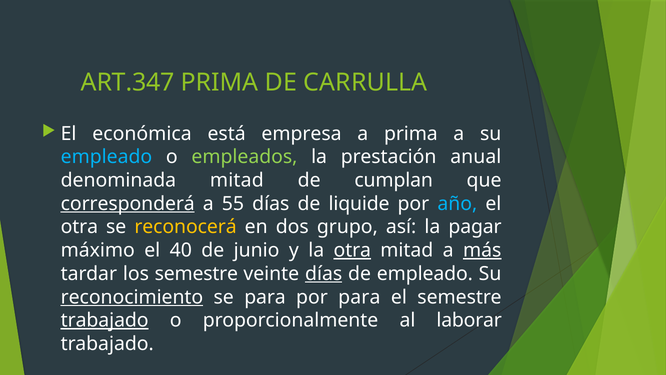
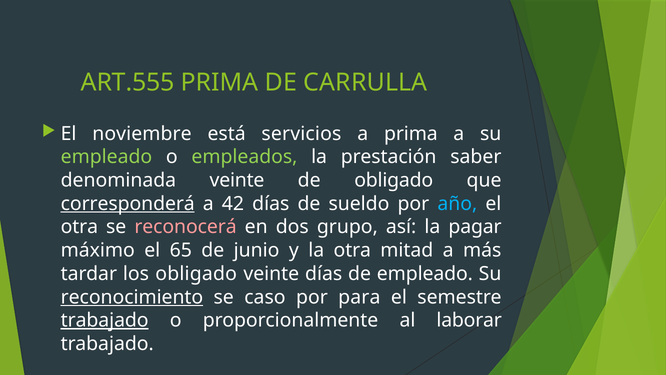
ART.347: ART.347 -> ART.555
económica: económica -> noviembre
empresa: empresa -> servicios
empleado at (106, 157) colour: light blue -> light green
anual: anual -> saber
denominada mitad: mitad -> veinte
de cumplan: cumplan -> obligado
55: 55 -> 42
liquide: liquide -> sueldo
reconocerá colour: yellow -> pink
40: 40 -> 65
otra at (352, 250) underline: present -> none
más underline: present -> none
los semestre: semestre -> obligado
días at (324, 273) underline: present -> none
se para: para -> caso
